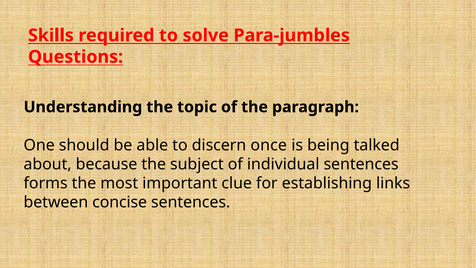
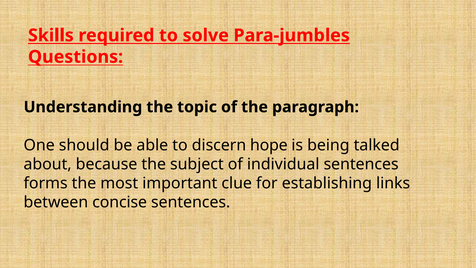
once: once -> hope
